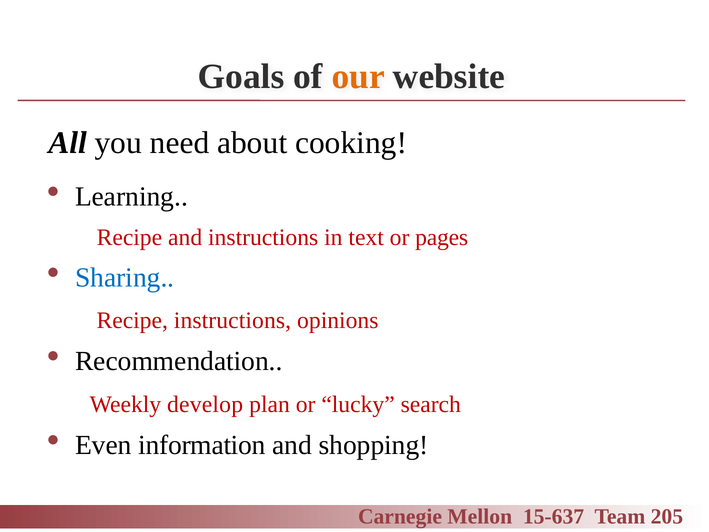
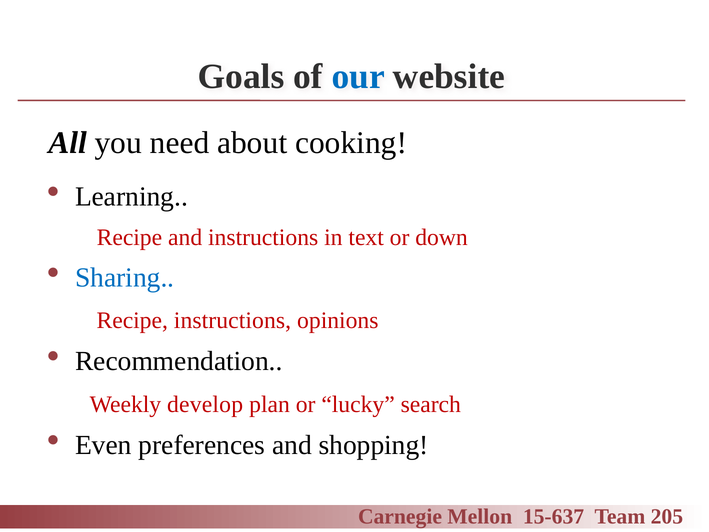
our colour: orange -> blue
pages: pages -> down
information: information -> preferences
